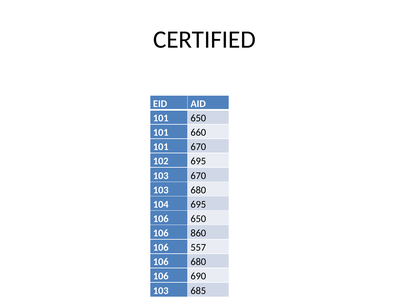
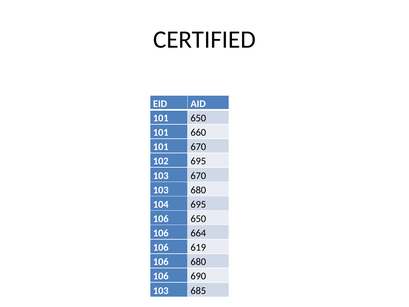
860: 860 -> 664
557: 557 -> 619
